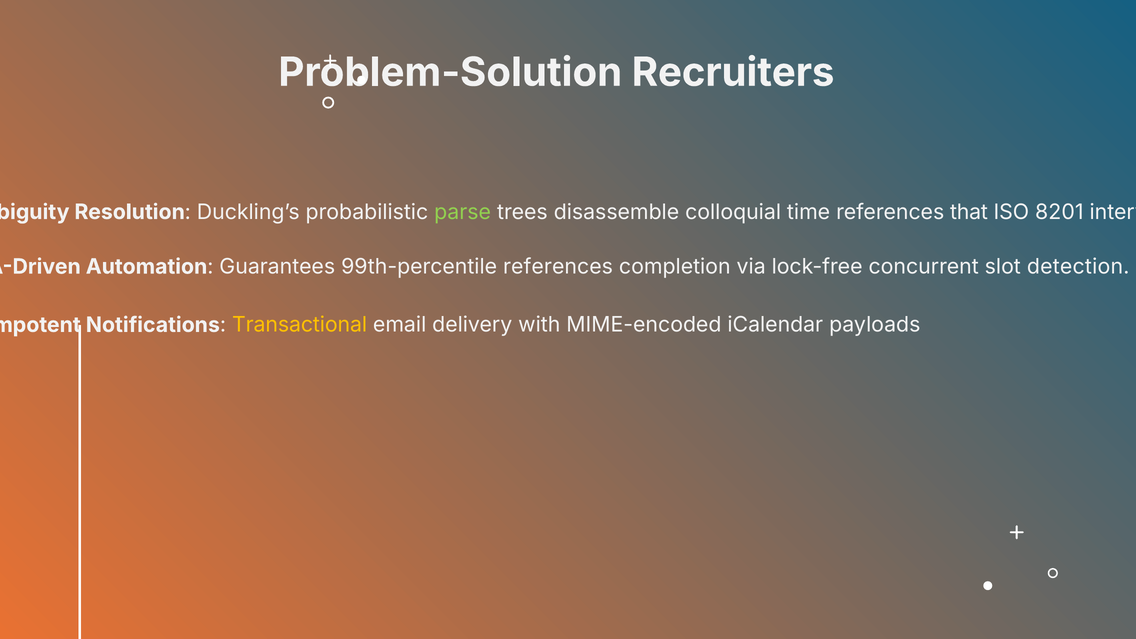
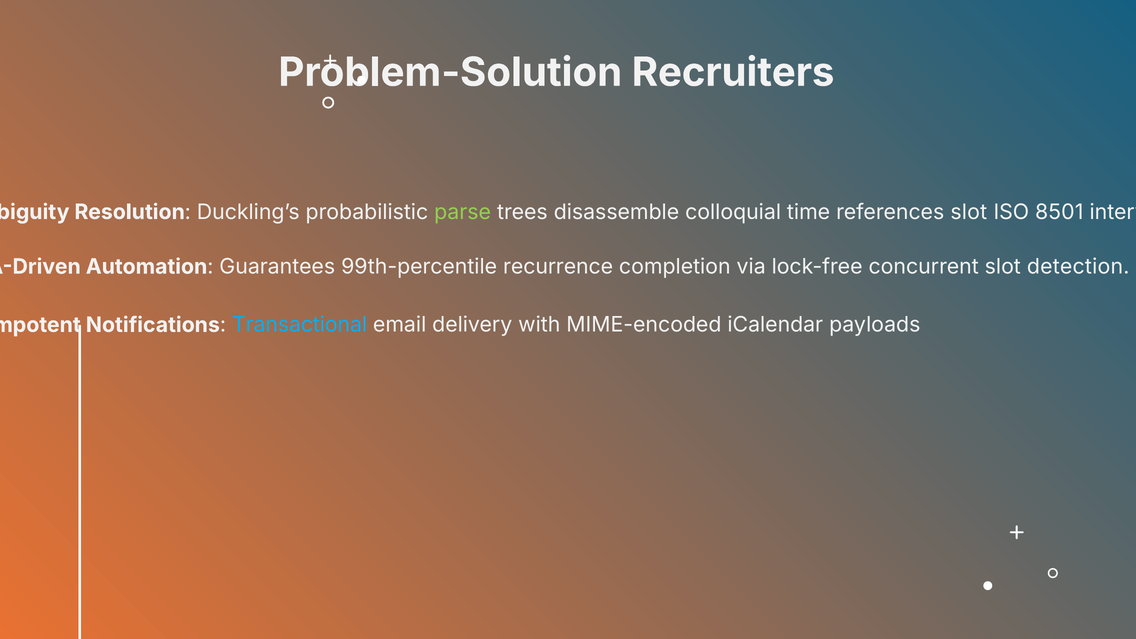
references that: that -> slot
8201: 8201 -> 8501
99th-percentile references: references -> recurrence
Transactional colour: yellow -> light blue
